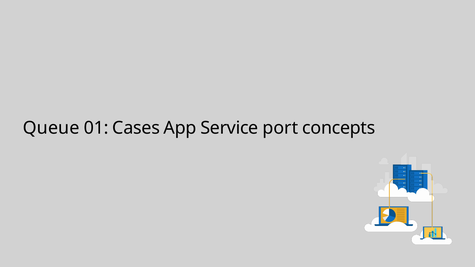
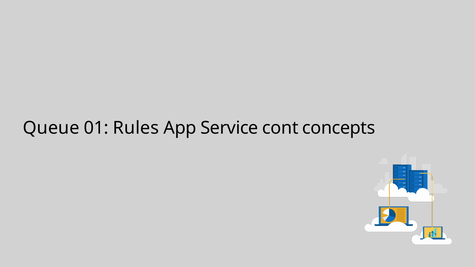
Cases: Cases -> Rules
port: port -> cont
